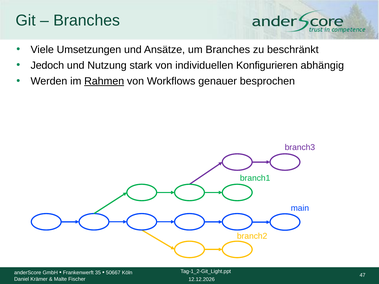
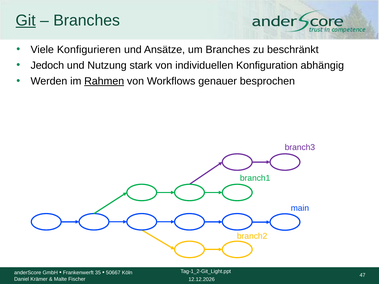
Git underline: none -> present
Umsetzungen: Umsetzungen -> Konfigurieren
Konfigurieren: Konfigurieren -> Konfiguration
